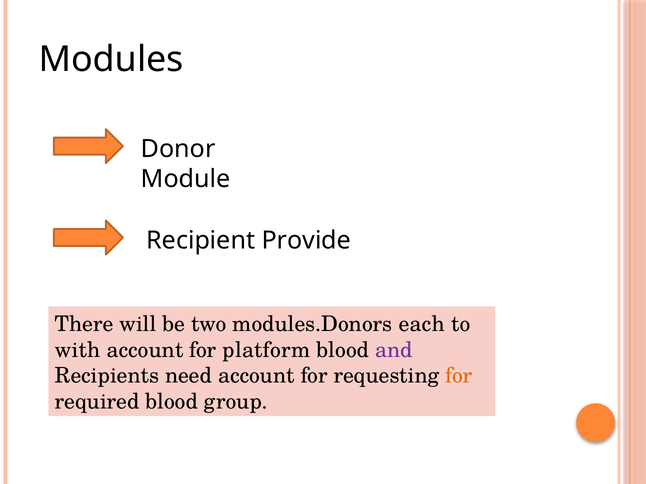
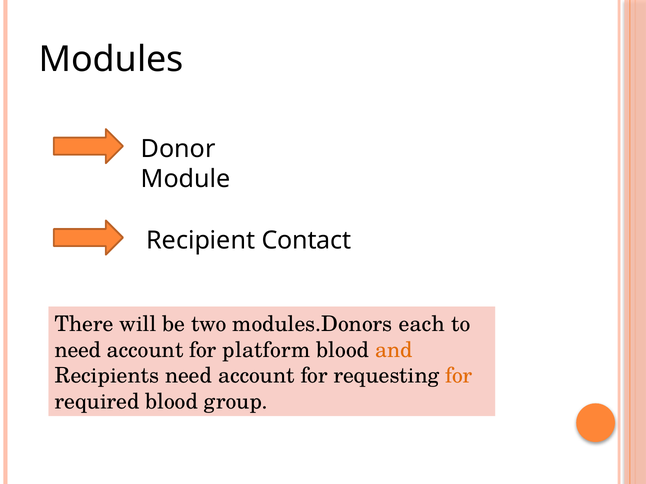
Provide: Provide -> Contact
with at (78, 350): with -> need
and colour: purple -> orange
